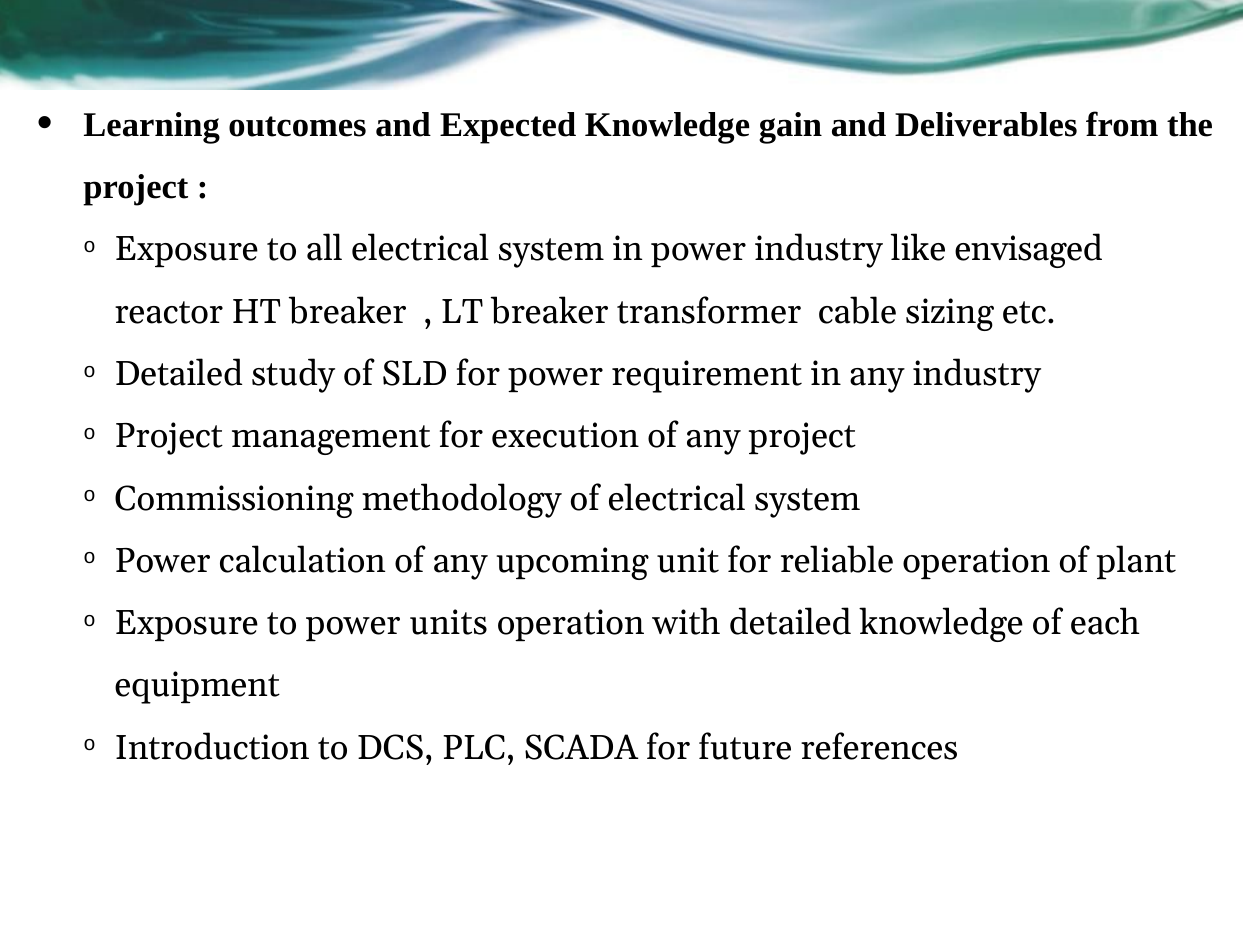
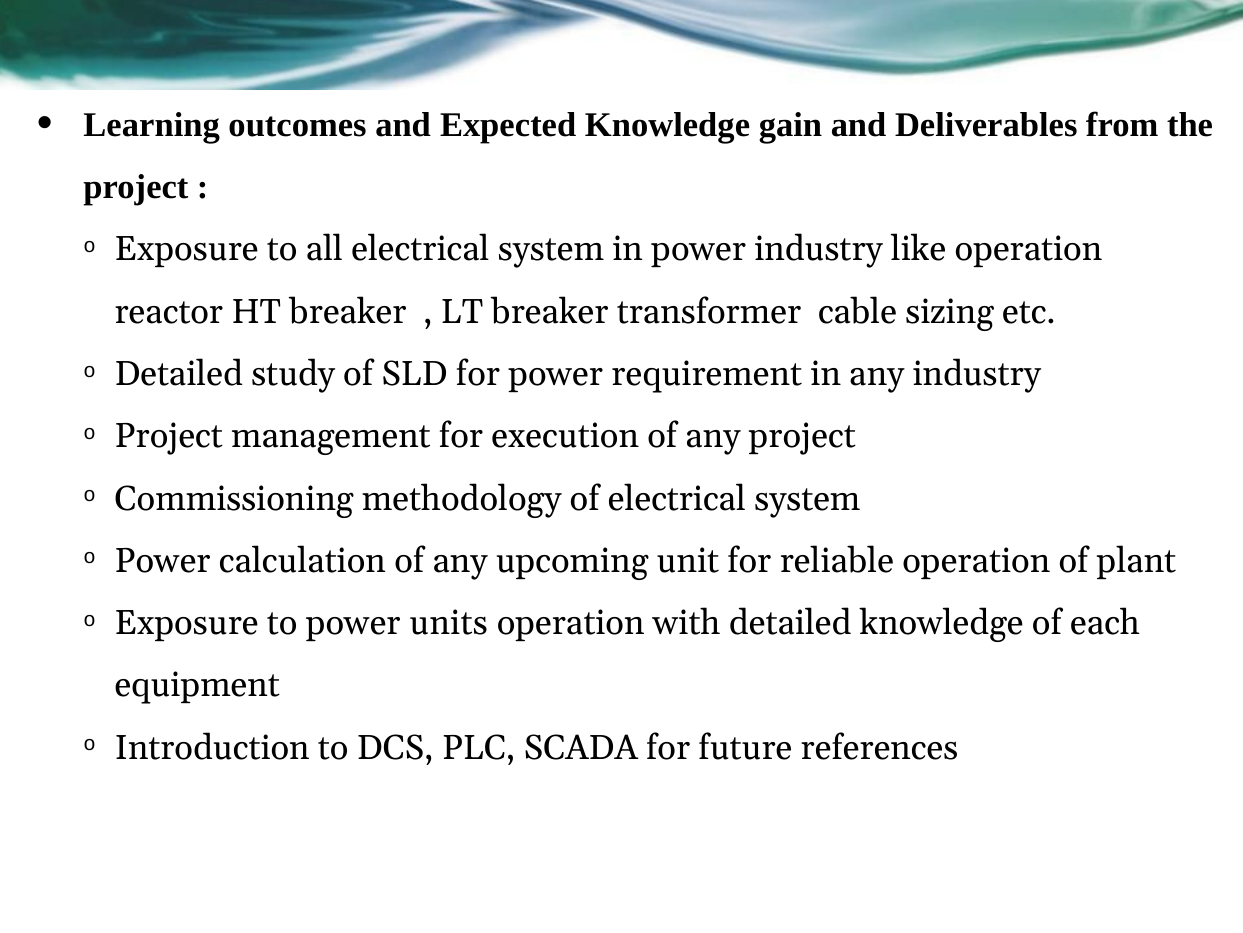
like envisaged: envisaged -> operation
